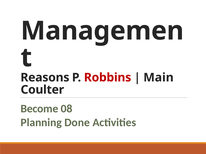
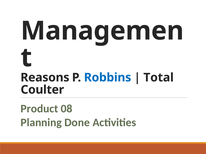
Robbins colour: red -> blue
Main: Main -> Total
Become: Become -> Product
